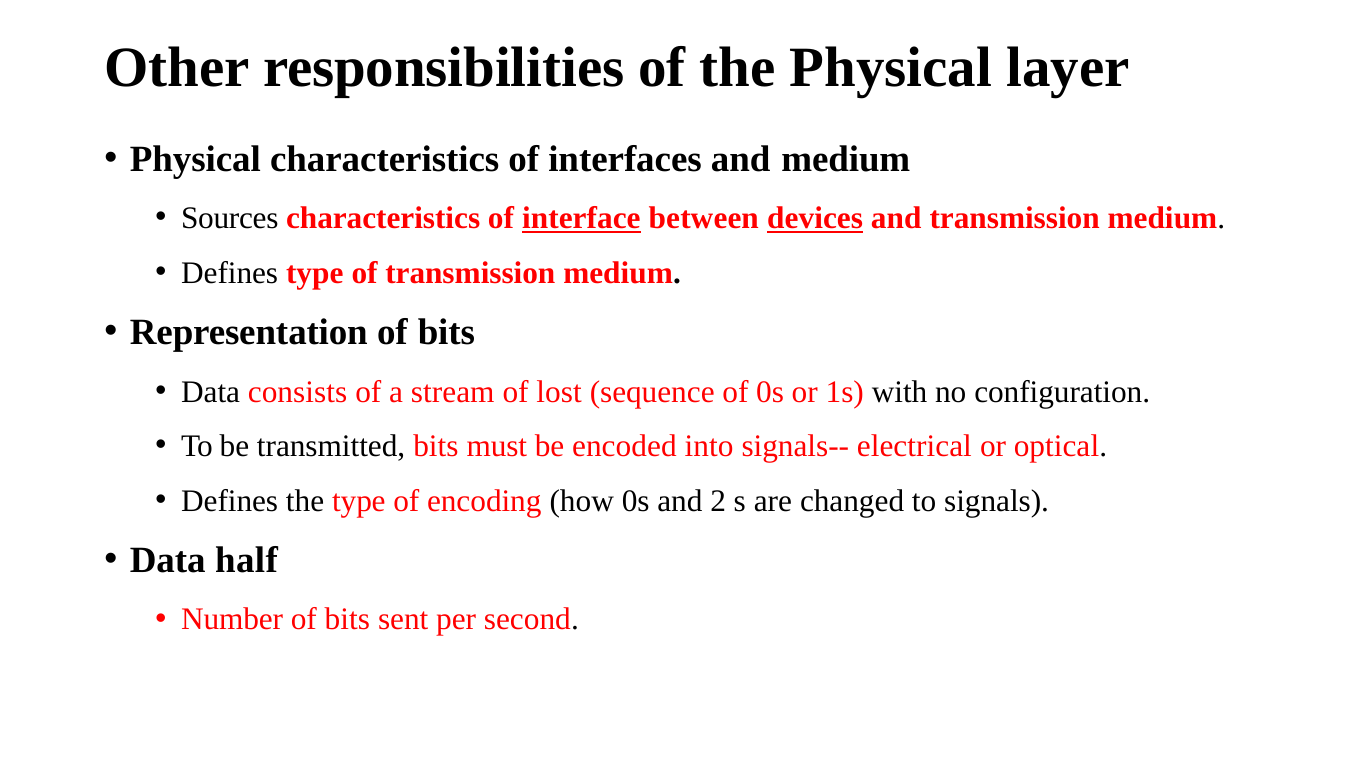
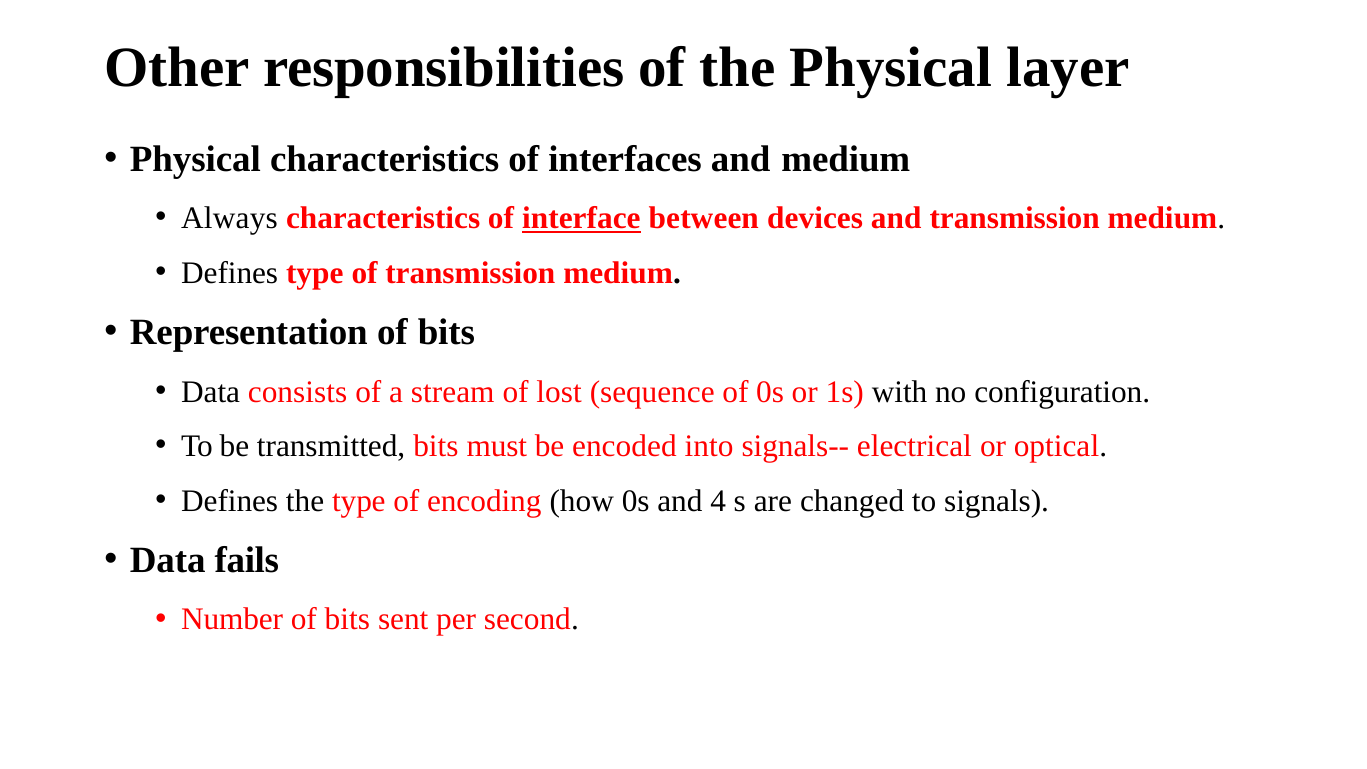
Sources: Sources -> Always
devices underline: present -> none
2: 2 -> 4
half: half -> fails
